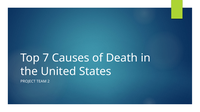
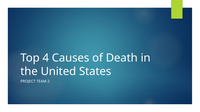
7: 7 -> 4
